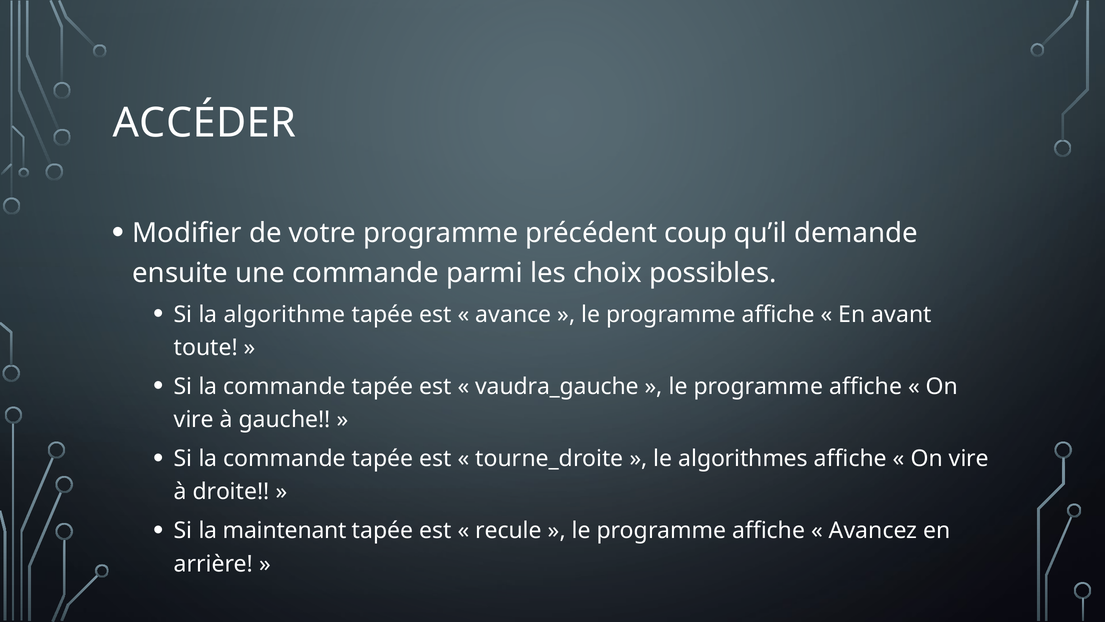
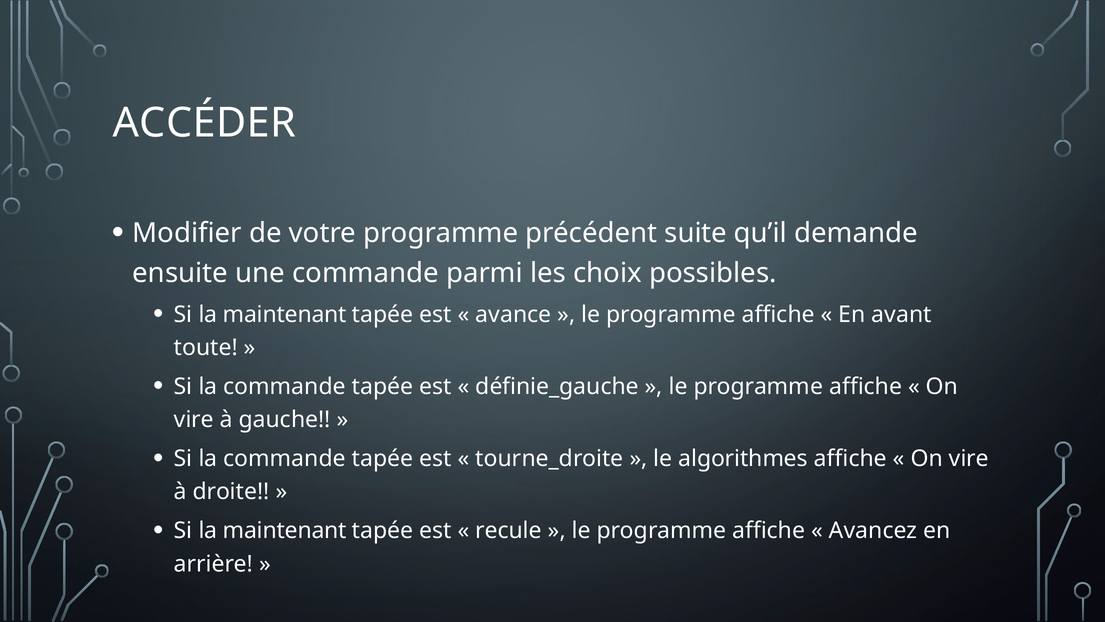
coup: coup -> suite
algorithme at (284, 314): algorithme -> maintenant
vaudra_gauche: vaudra_gauche -> définie_gauche
